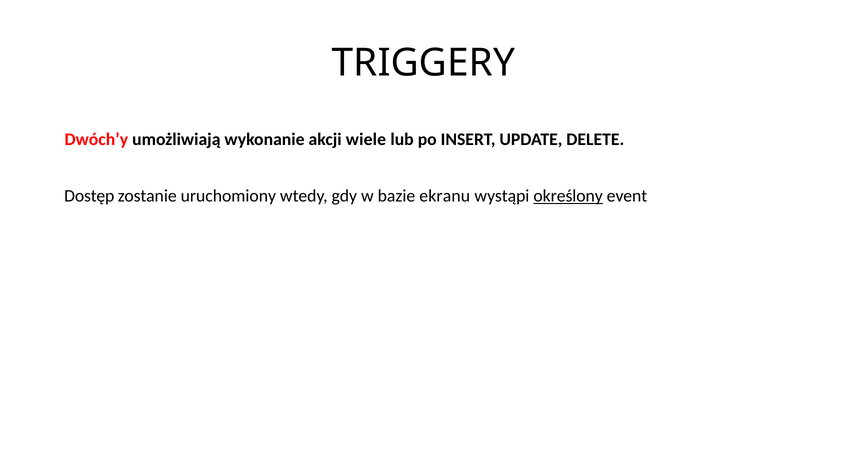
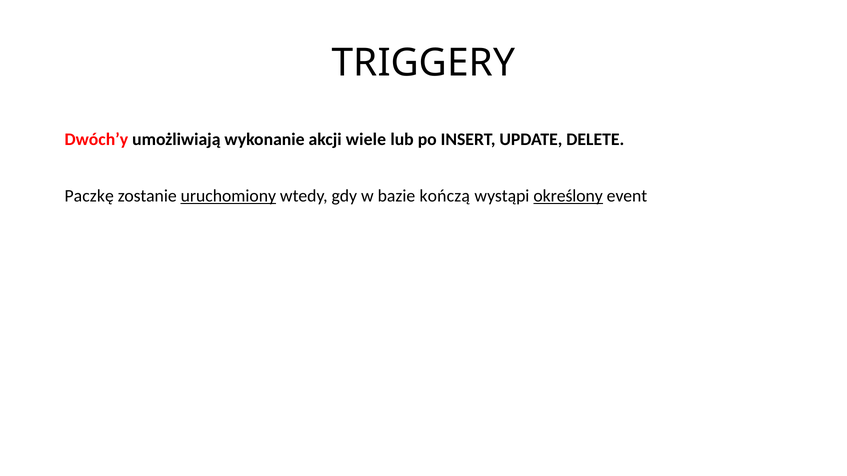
Dostęp: Dostęp -> Paczkę
uruchomiony underline: none -> present
ekranu: ekranu -> kończą
